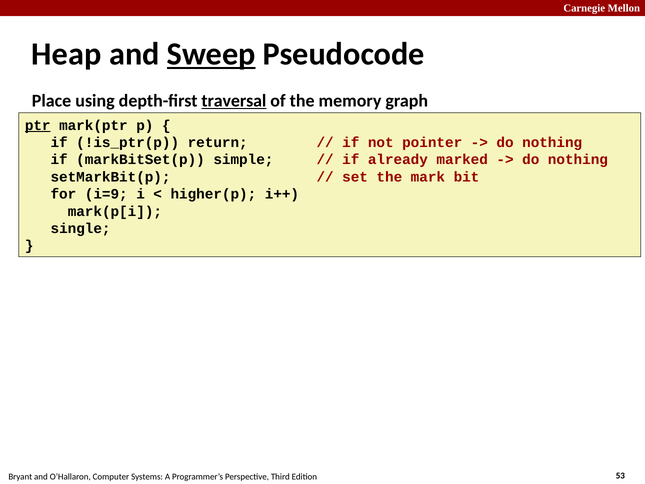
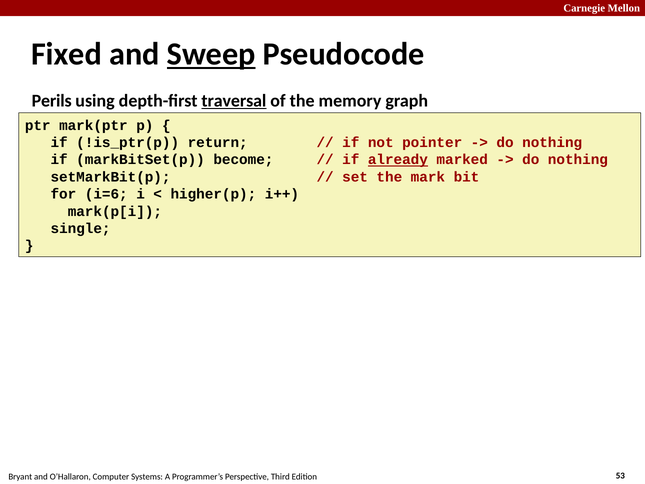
Heap: Heap -> Fixed
Place: Place -> Perils
ptr underline: present -> none
simple: simple -> become
already underline: none -> present
i=9: i=9 -> i=6
